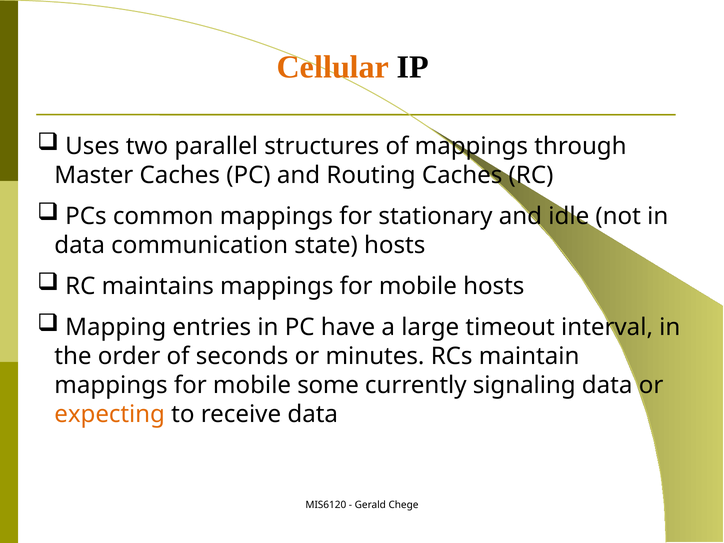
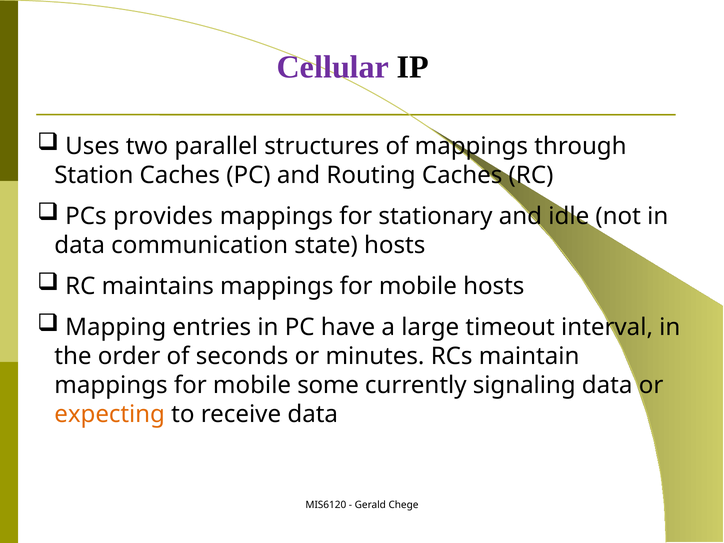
Cellular colour: orange -> purple
Master: Master -> Station
common: common -> provides
